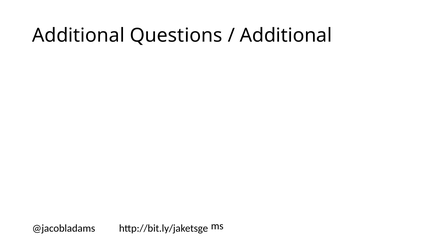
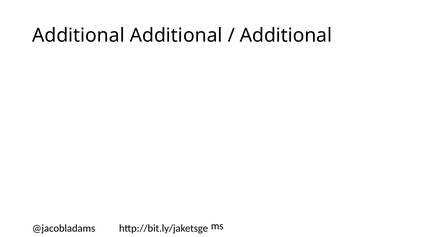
Additional Questions: Questions -> Additional
